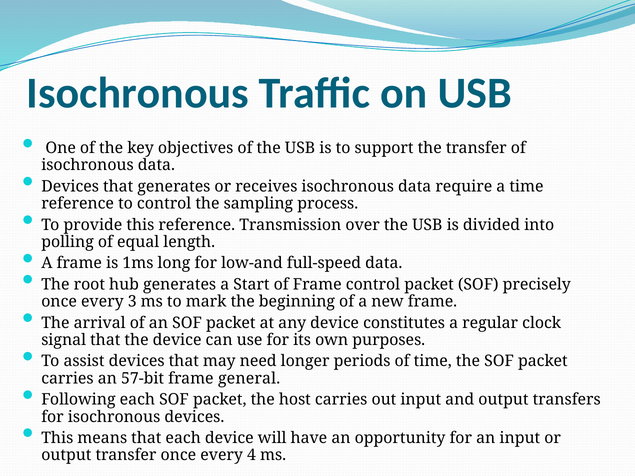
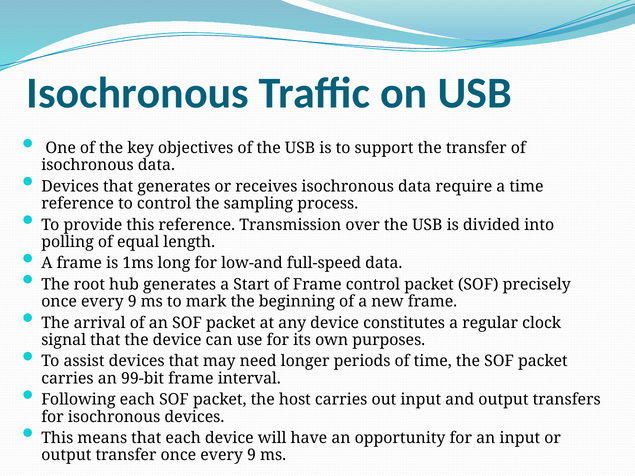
3 at (132, 302): 3 -> 9
57-bit: 57-bit -> 99-bit
general: general -> interval
transfer once every 4: 4 -> 9
